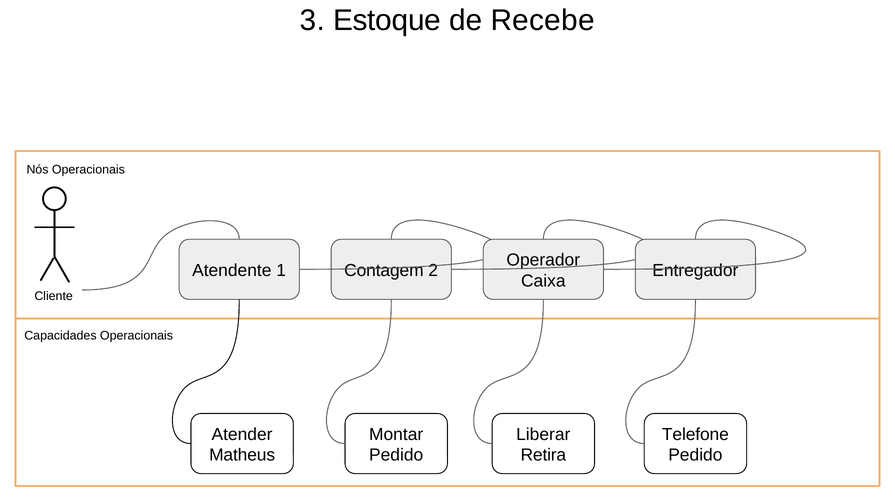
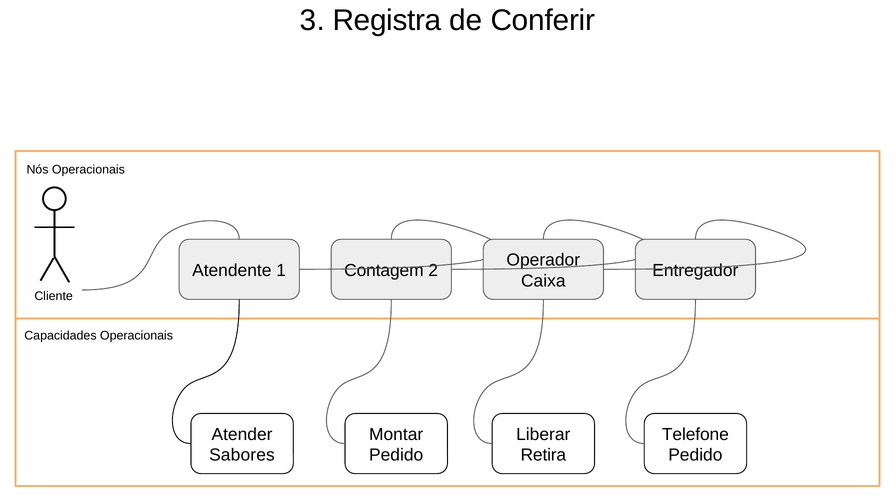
Estoque: Estoque -> Registra
Recebe: Recebe -> Conferir
Matheus: Matheus -> Sabores
